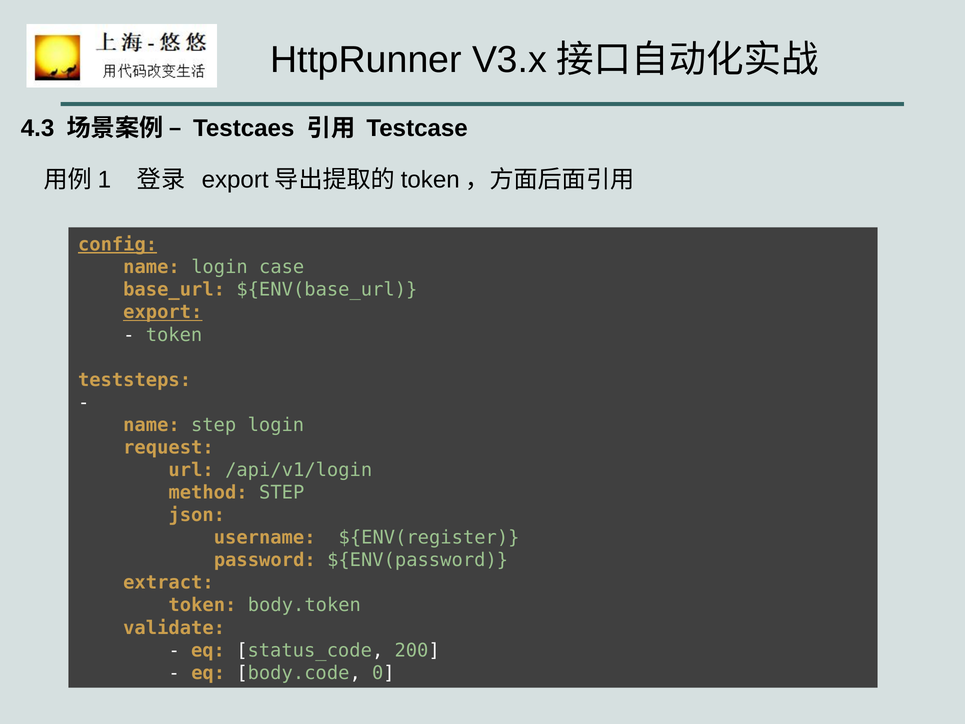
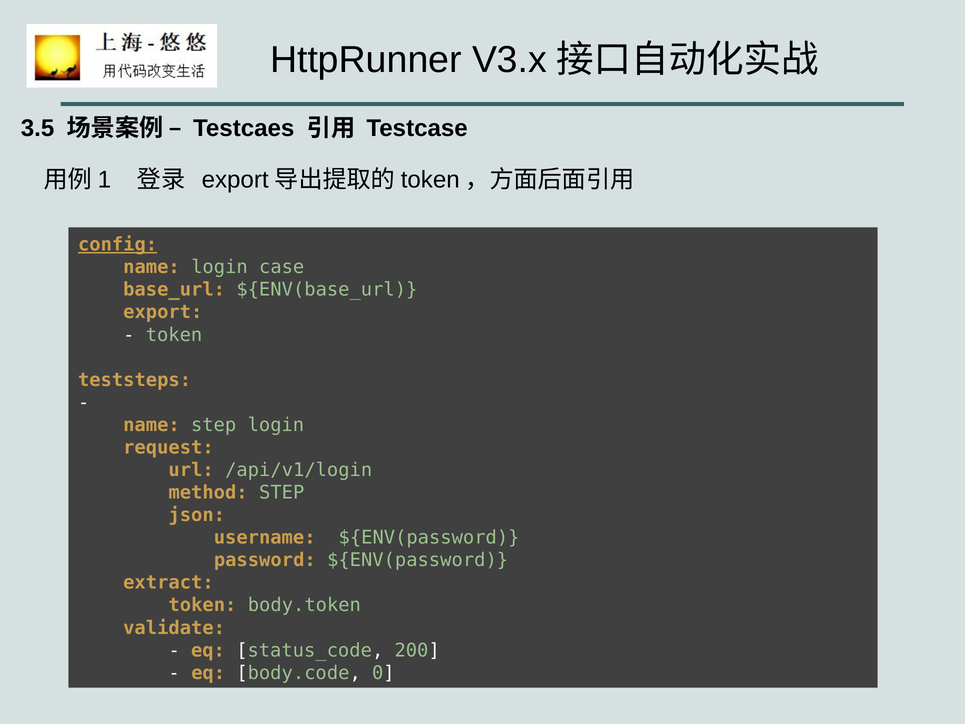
4.3: 4.3 -> 3.5
export underline: present -> none
username ${ENV(register: ${ENV(register -> ${ENV(password
